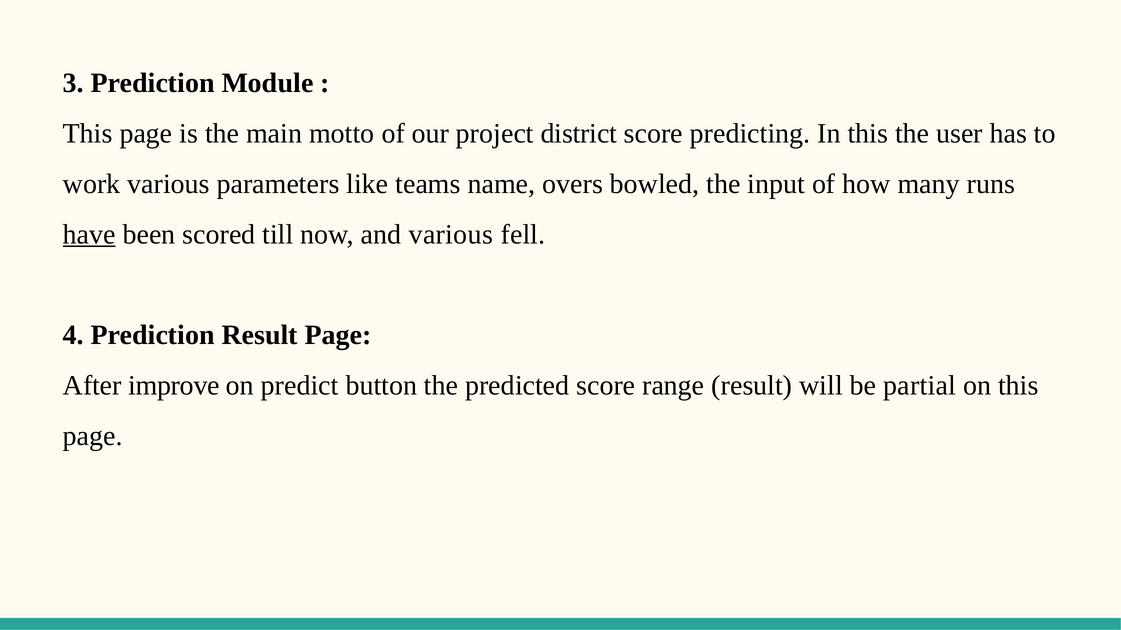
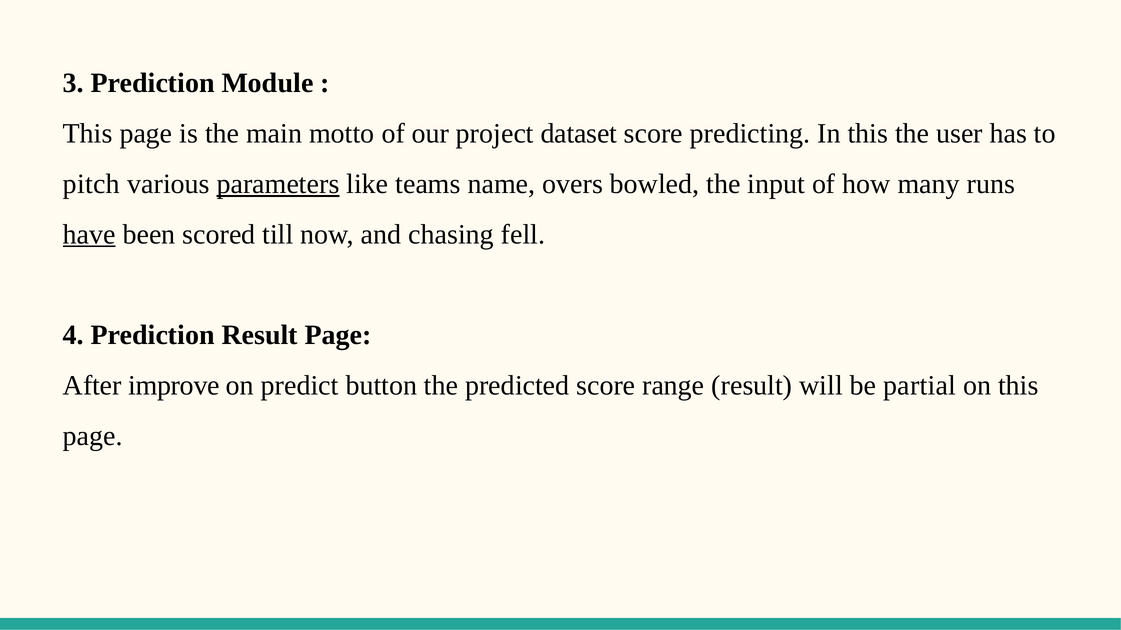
district: district -> dataset
work: work -> pitch
parameters underline: none -> present
and various: various -> chasing
